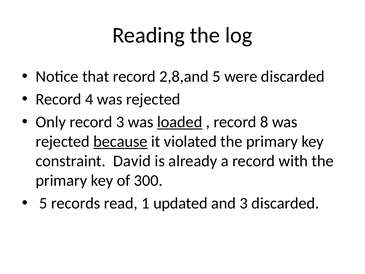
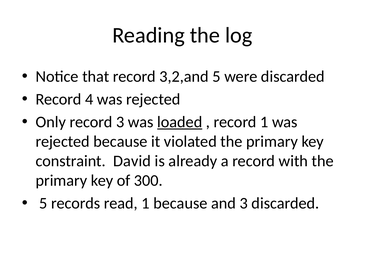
2,8,and: 2,8,and -> 3,2,and
record 8: 8 -> 1
because at (120, 141) underline: present -> none
1 updated: updated -> because
